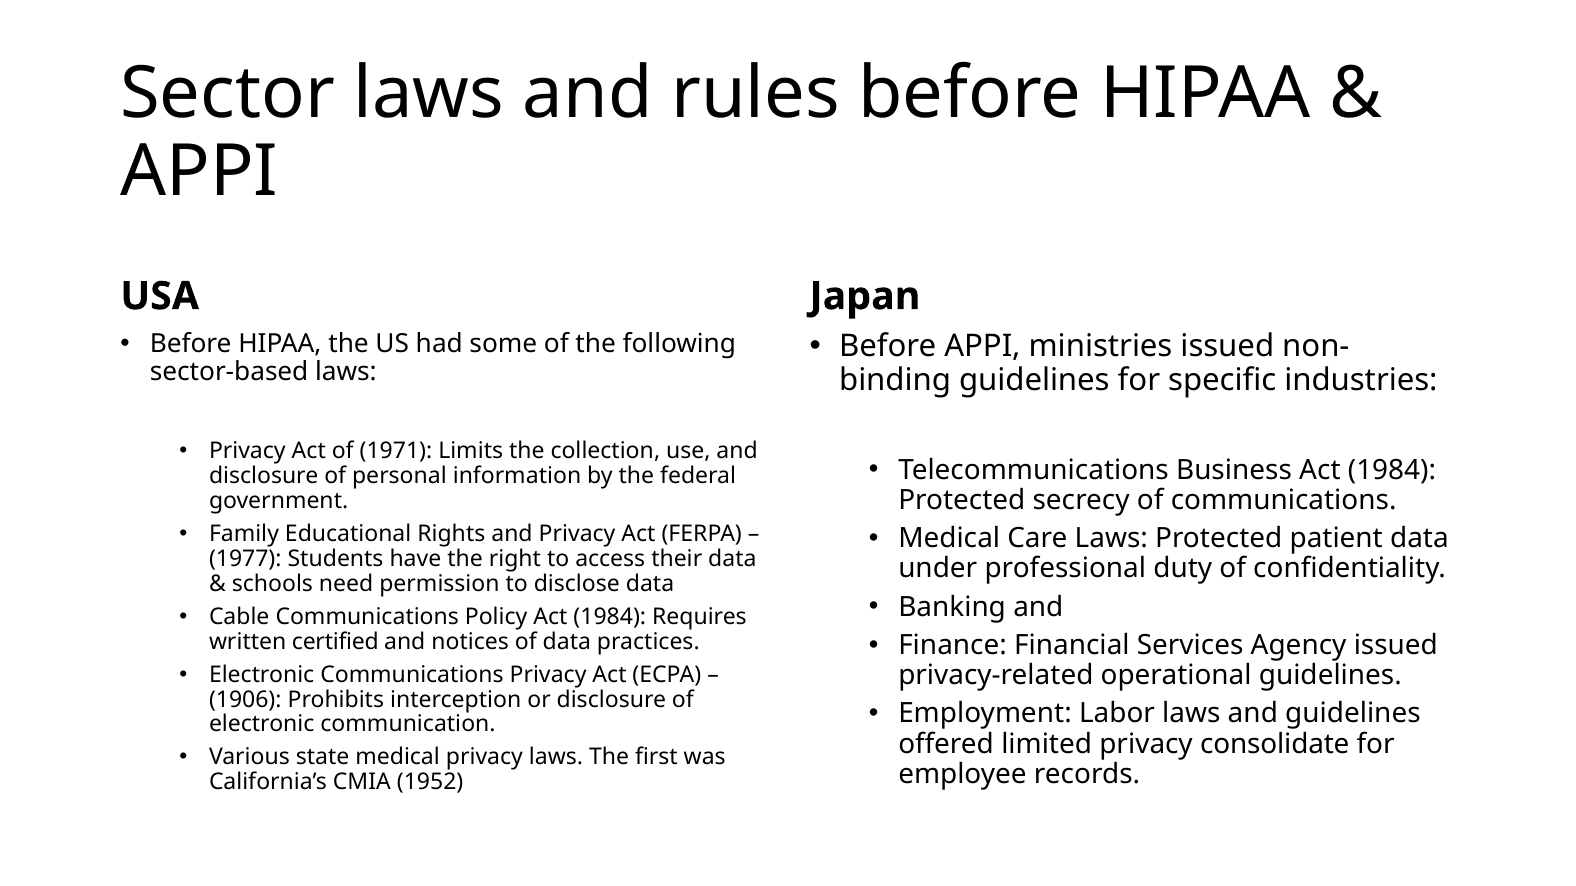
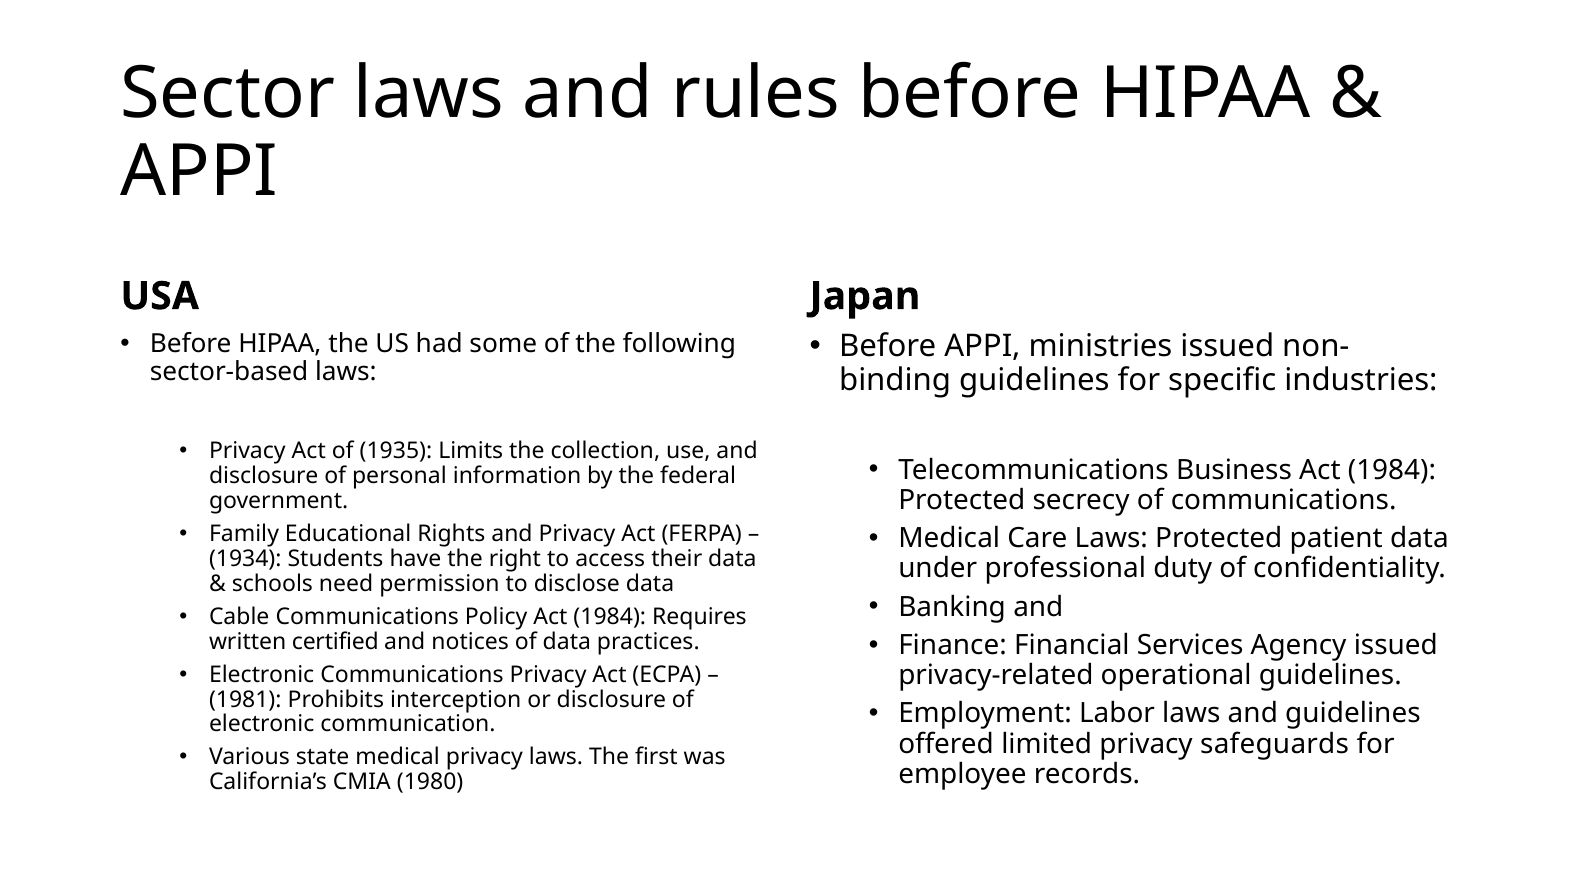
1971: 1971 -> 1935
1977: 1977 -> 1934
1906: 1906 -> 1981
consolidate: consolidate -> safeguards
1952: 1952 -> 1980
